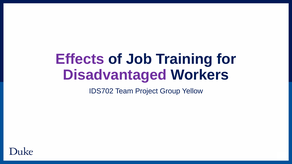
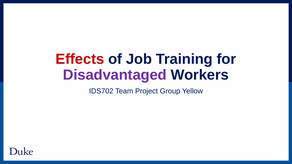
Effects colour: purple -> red
